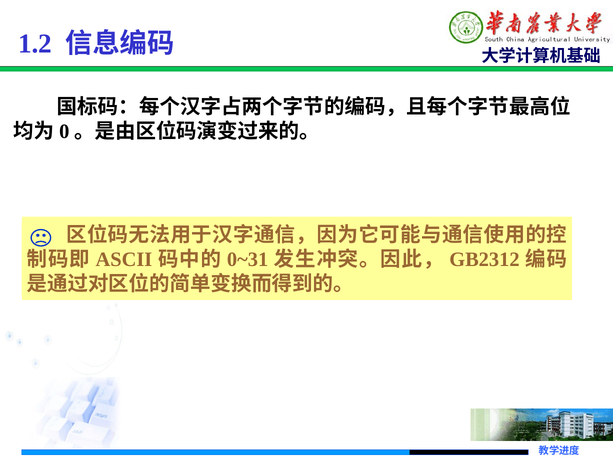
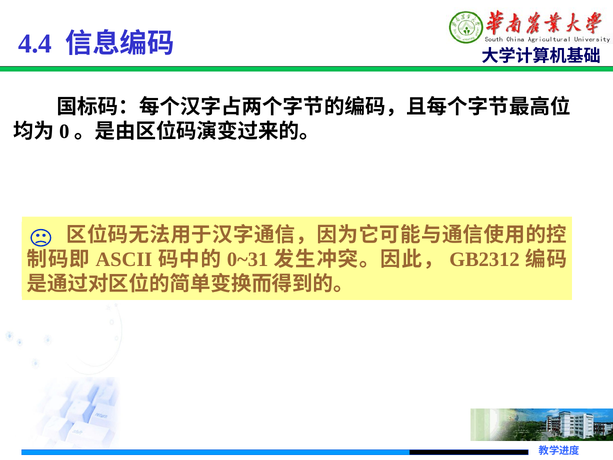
1.2: 1.2 -> 4.4
